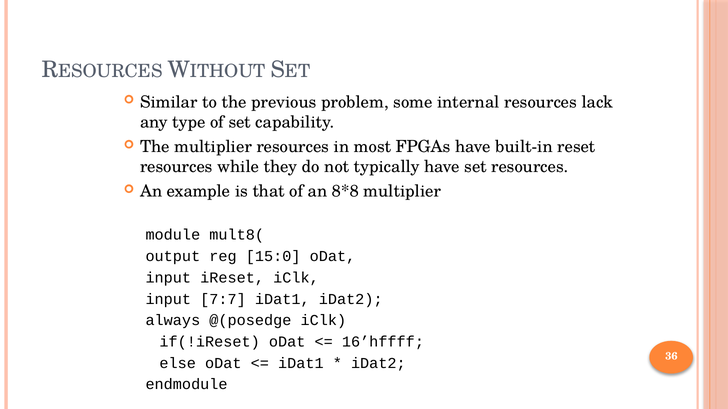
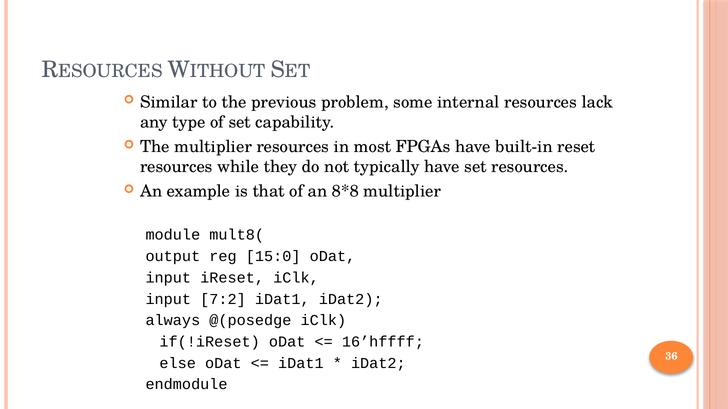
7:7: 7:7 -> 7:2
